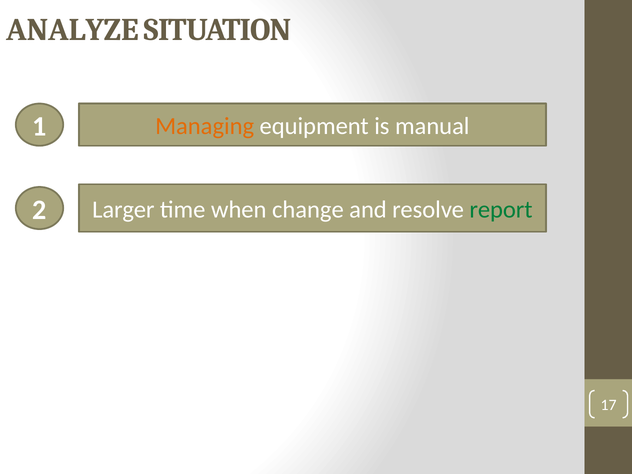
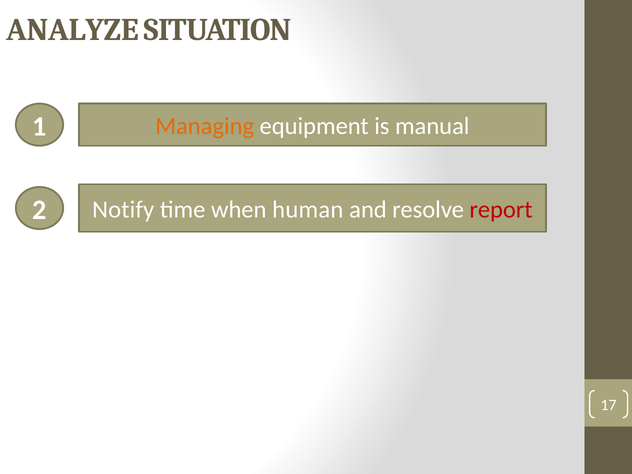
Larger: Larger -> Notify
change: change -> human
report colour: green -> red
